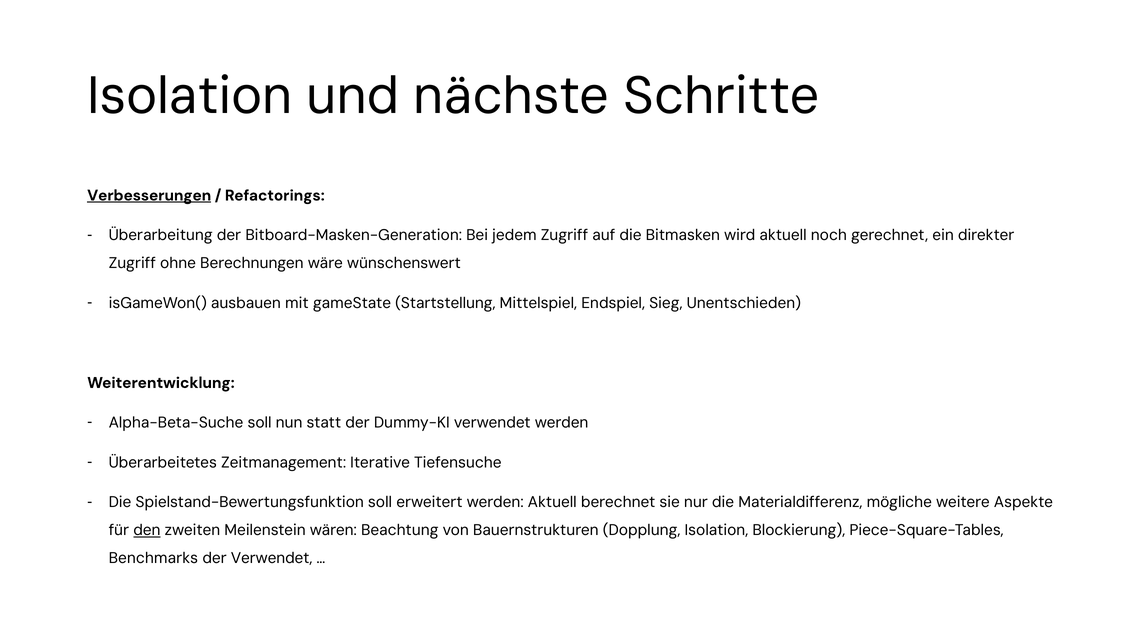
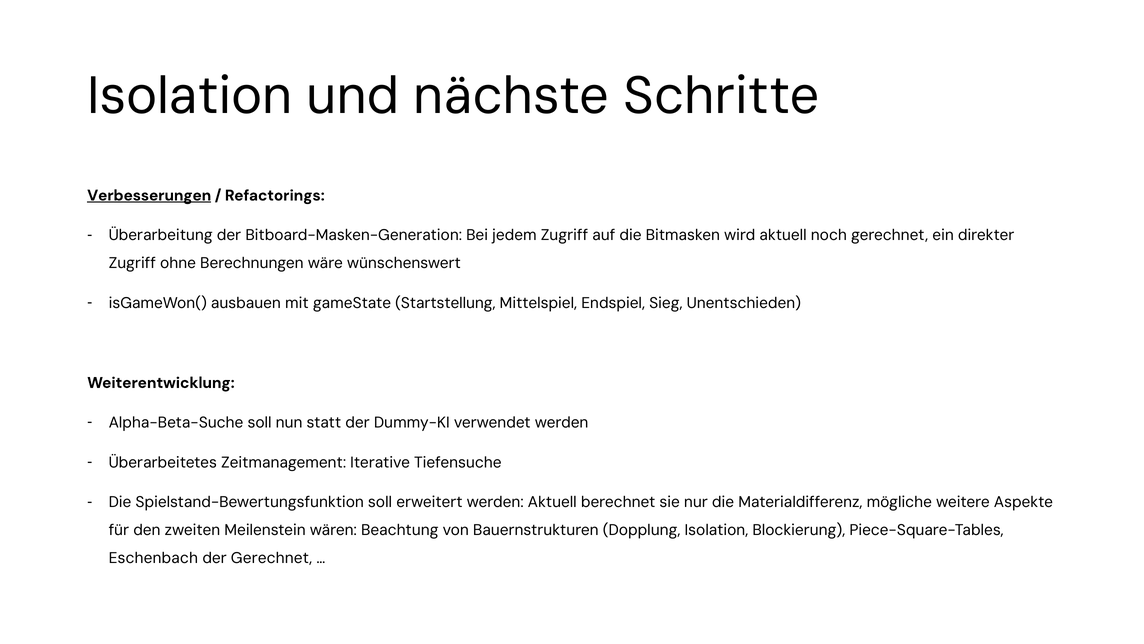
den underline: present -> none
Benchmarks: Benchmarks -> Eschenbach
der Verwendet: Verwendet -> Gerechnet
